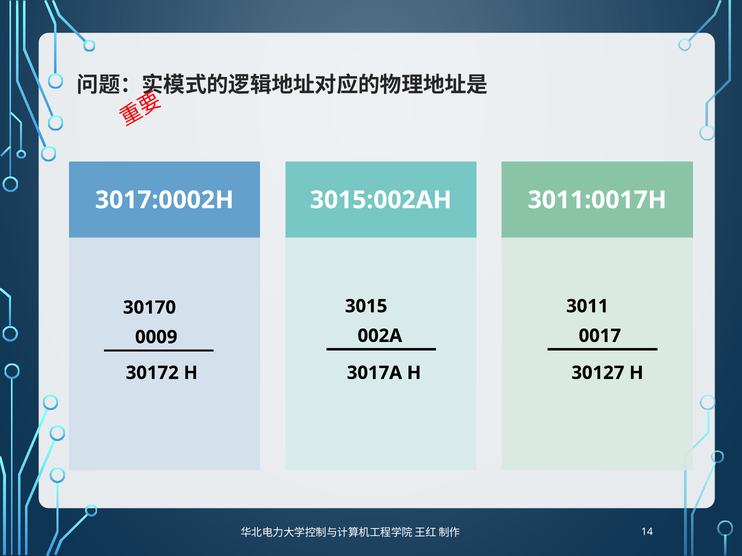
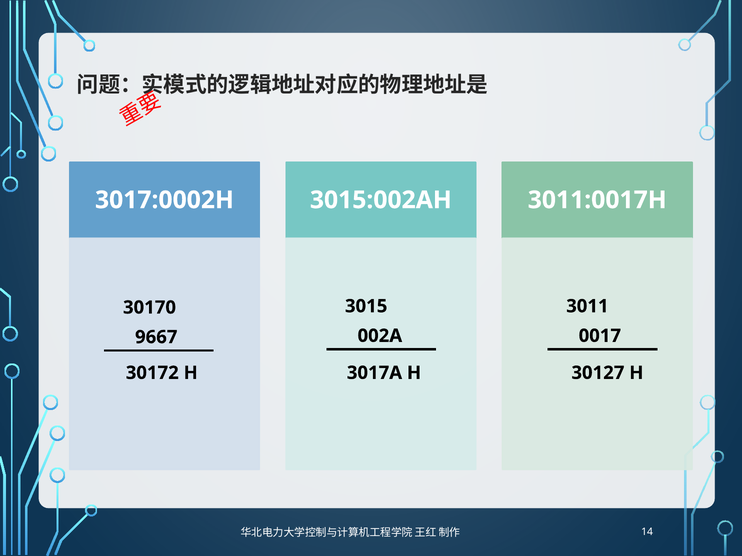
0009: 0009 -> 9667
